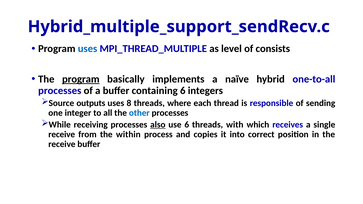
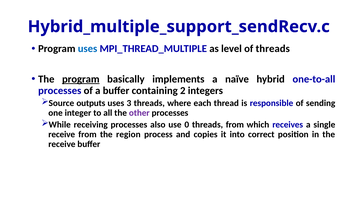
of consists: consists -> threads
containing 6: 6 -> 2
8: 8 -> 3
other colour: blue -> purple
also underline: present -> none
use 6: 6 -> 0
threads with: with -> from
within: within -> region
